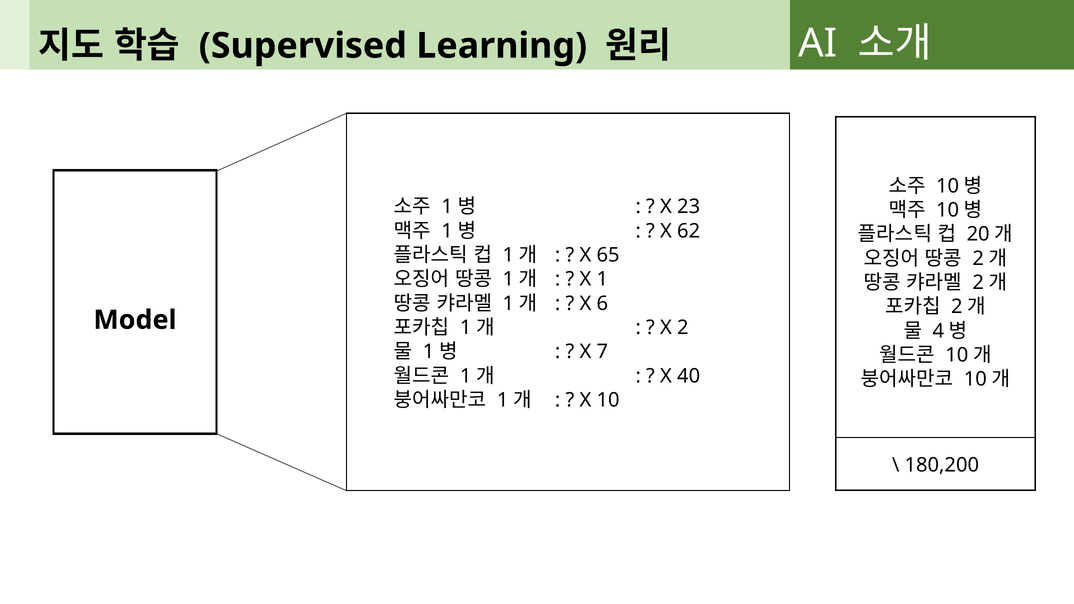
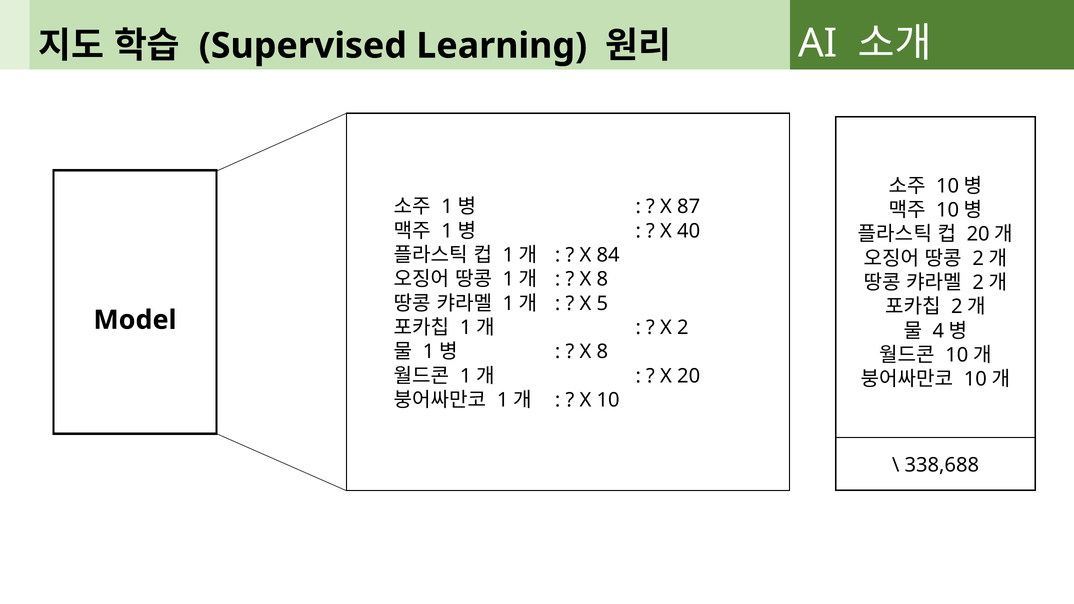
23: 23 -> 87
62: 62 -> 40
65: 65 -> 84
1 at (602, 279): 1 -> 8
6: 6 -> 5
7 at (602, 352): 7 -> 8
40: 40 -> 20
180,200: 180,200 -> 338,688
